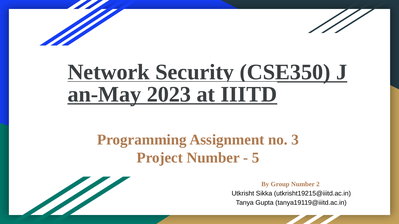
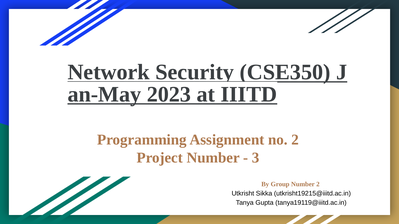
no 3: 3 -> 2
5: 5 -> 3
